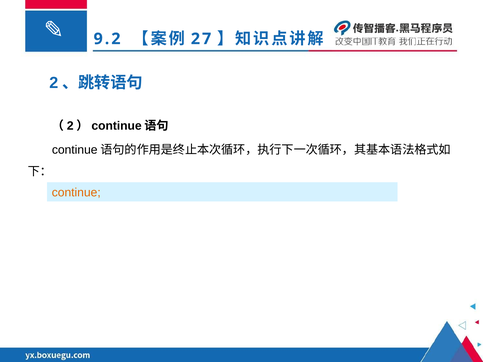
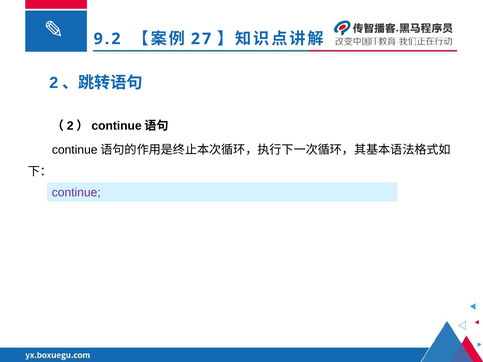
continue colour: orange -> purple
